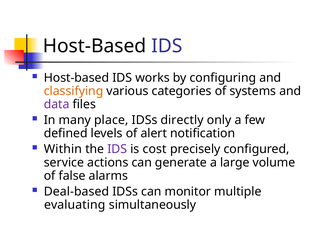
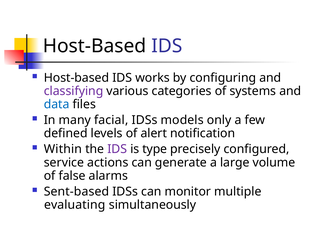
classifying colour: orange -> purple
data colour: purple -> blue
place: place -> facial
directly: directly -> models
cost: cost -> type
Deal-based: Deal-based -> Sent-based
